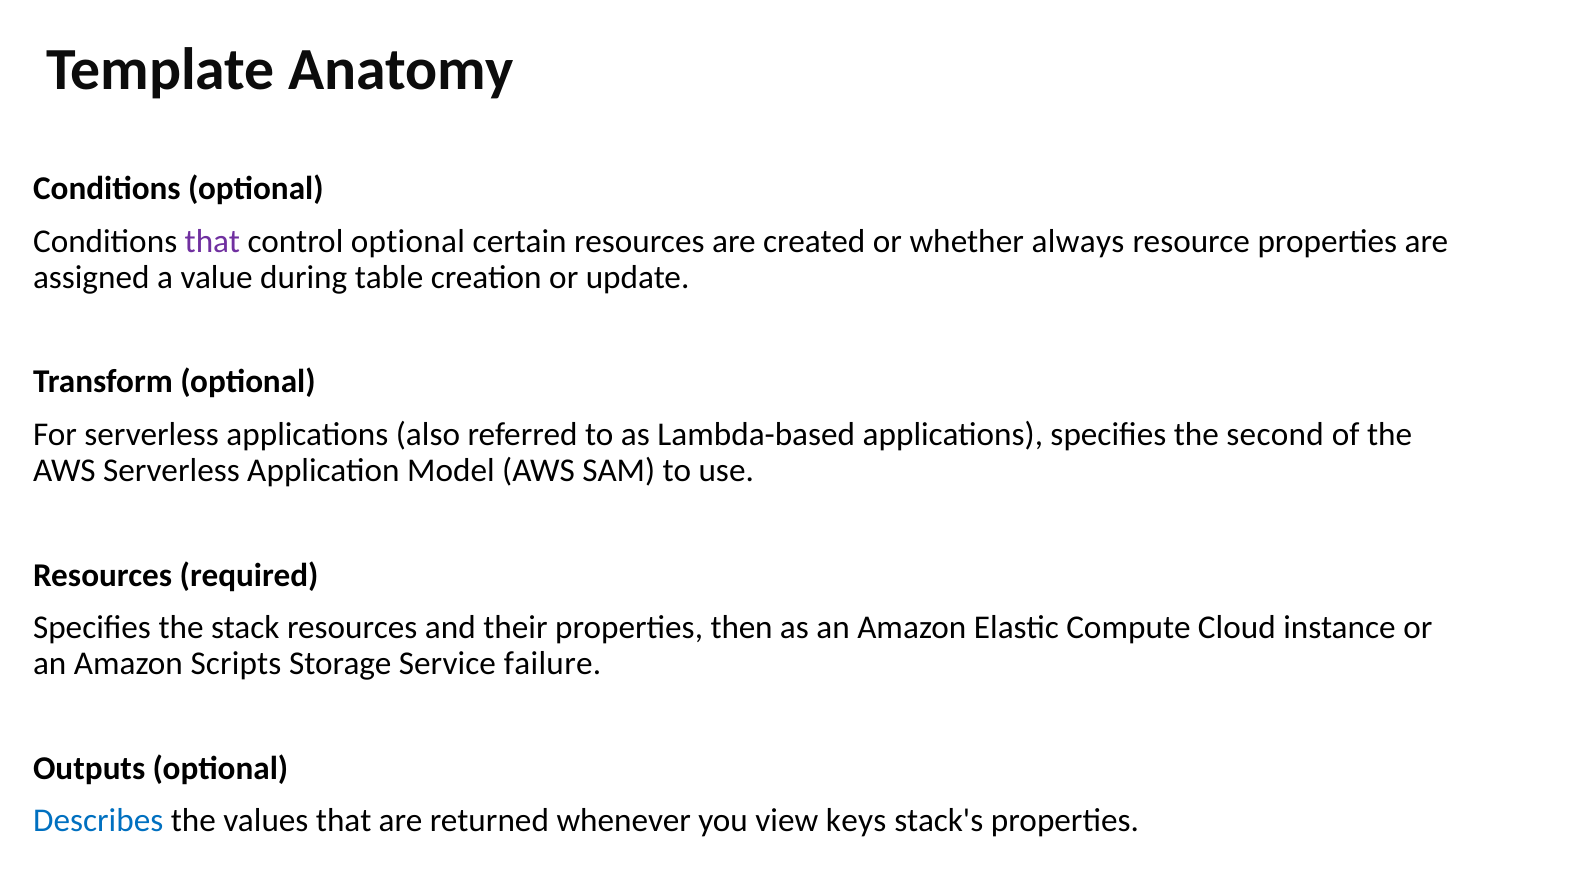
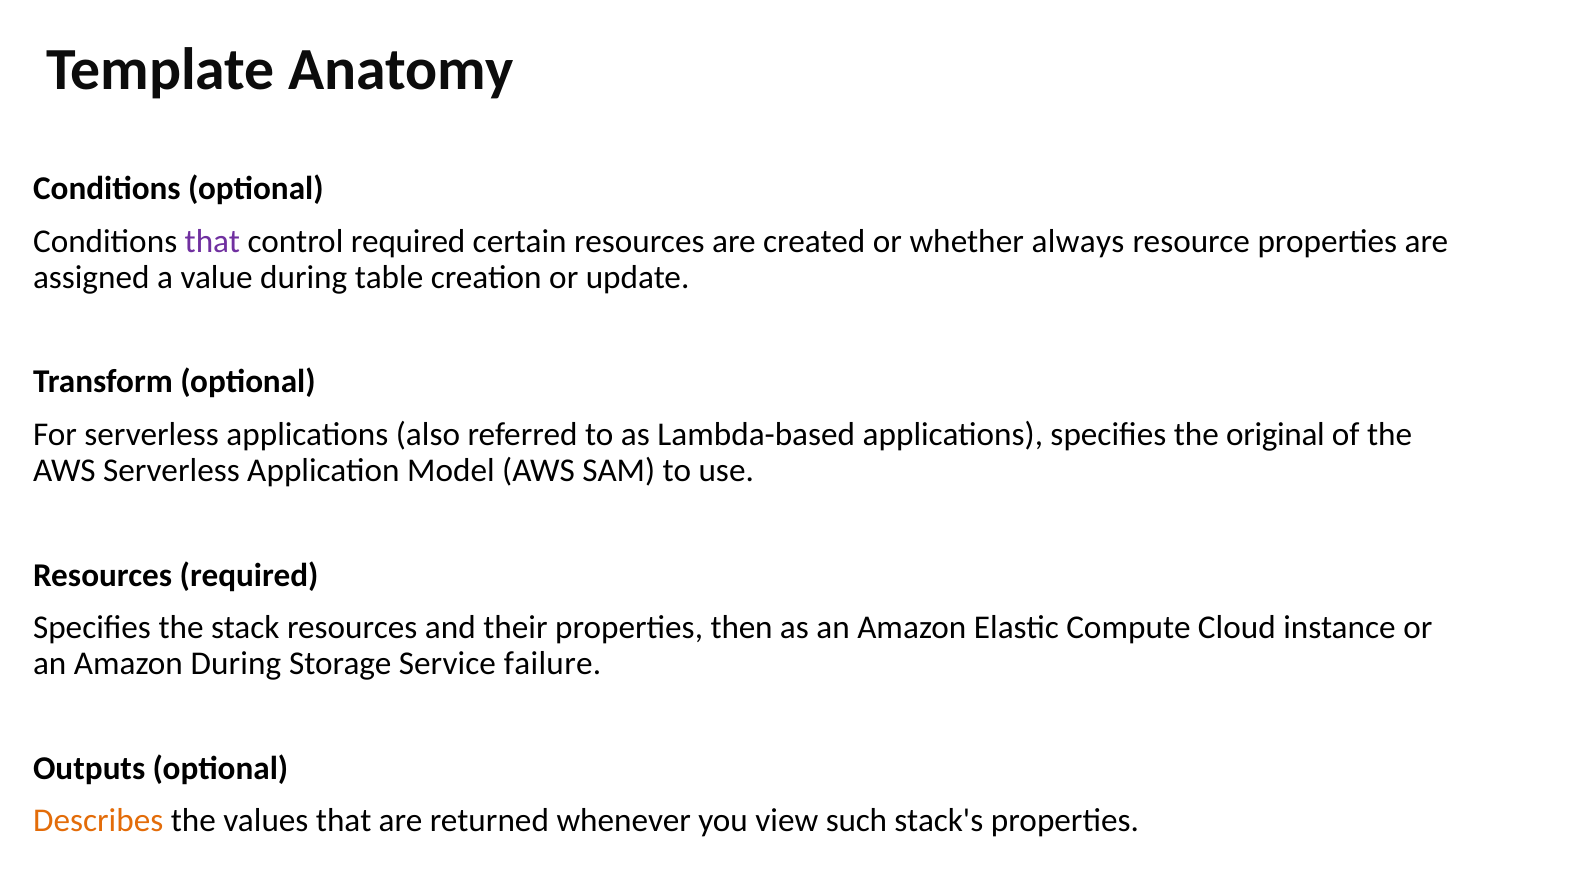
control optional: optional -> required
second: second -> original
Amazon Scripts: Scripts -> During
Describes colour: blue -> orange
keys: keys -> such
